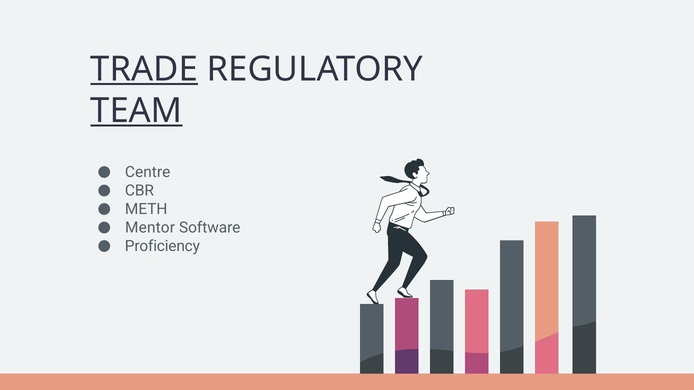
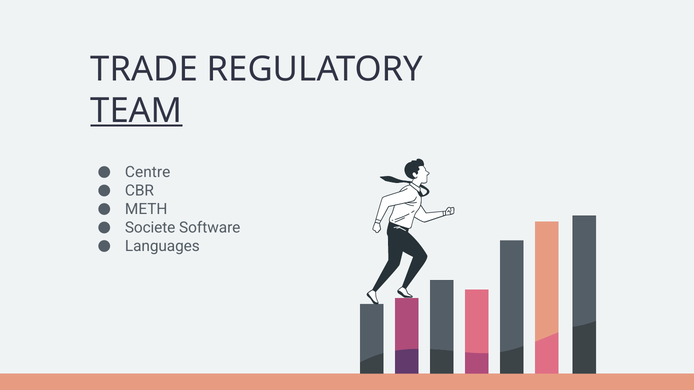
TRADE underline: present -> none
Mentor: Mentor -> Societe
Proficiency: Proficiency -> Languages
